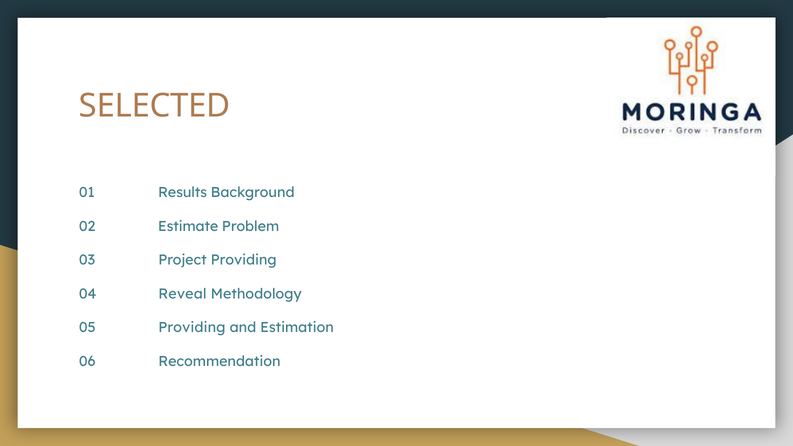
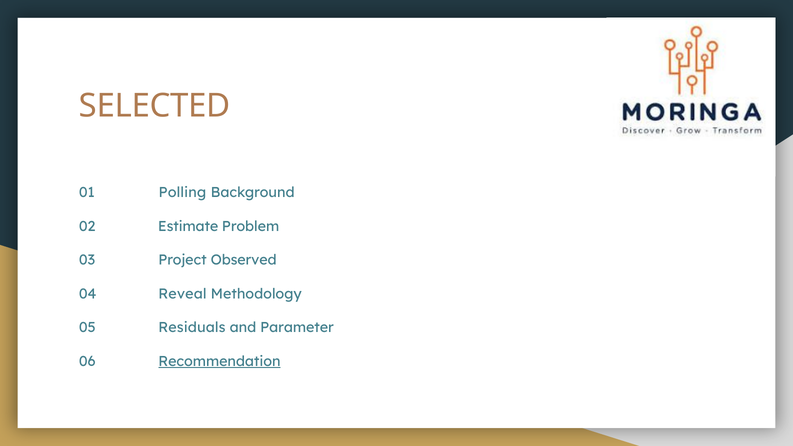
Results: Results -> Polling
Project Providing: Providing -> Observed
05 Providing: Providing -> Residuals
Estimation: Estimation -> Parameter
Recommendation underline: none -> present
